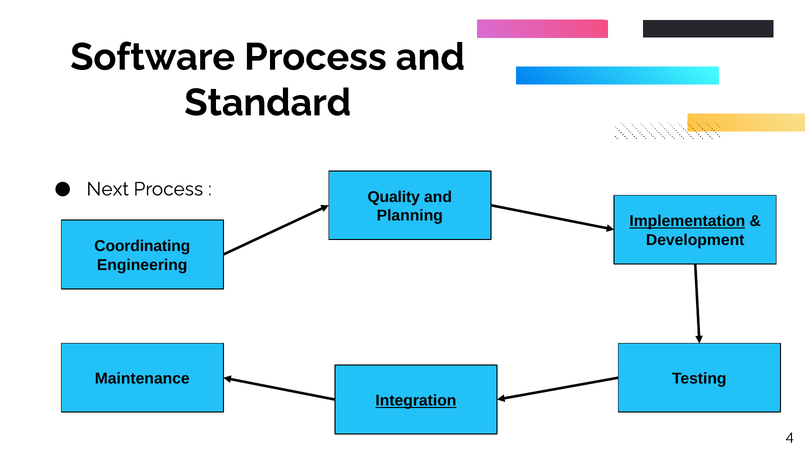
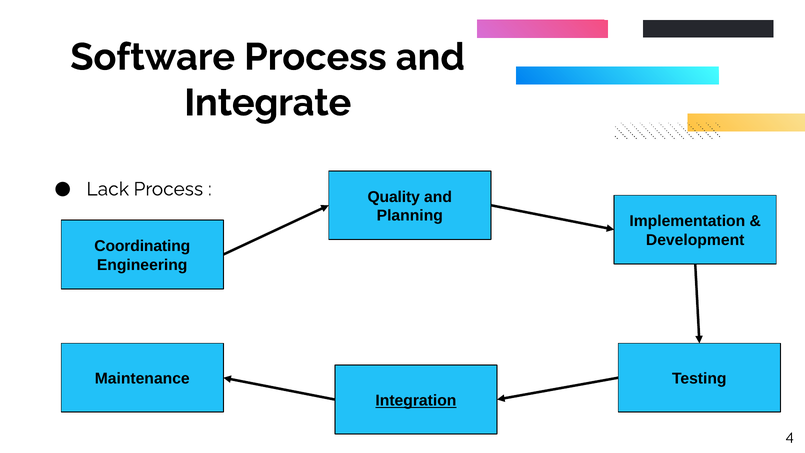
Standard: Standard -> Integrate
Next: Next -> Lack
Implementation underline: present -> none
